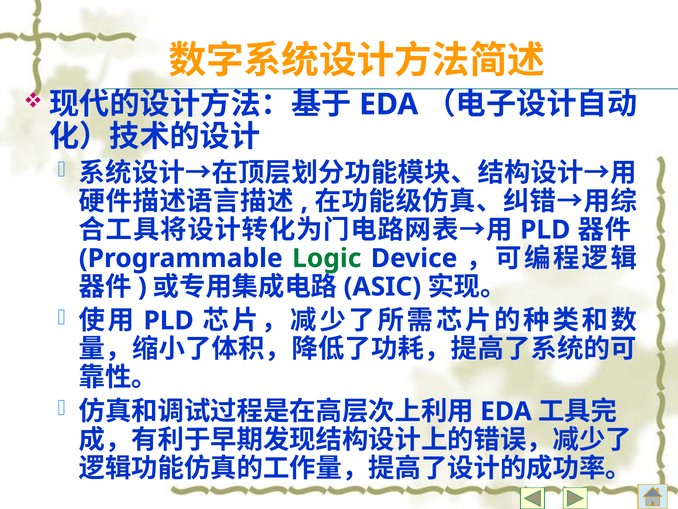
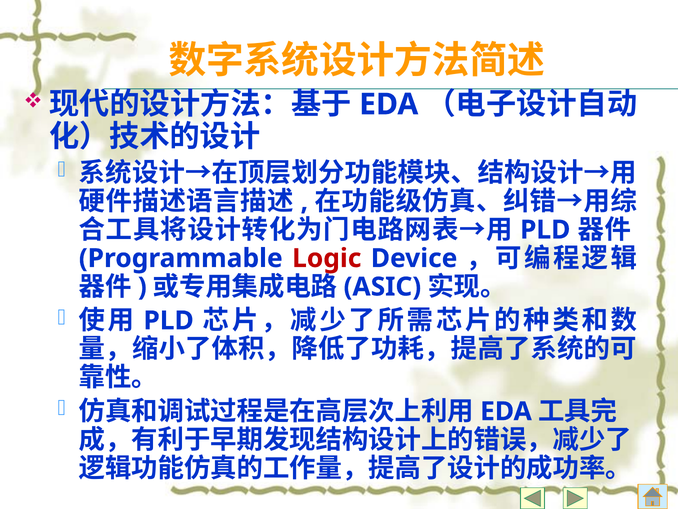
Logic colour: green -> red
